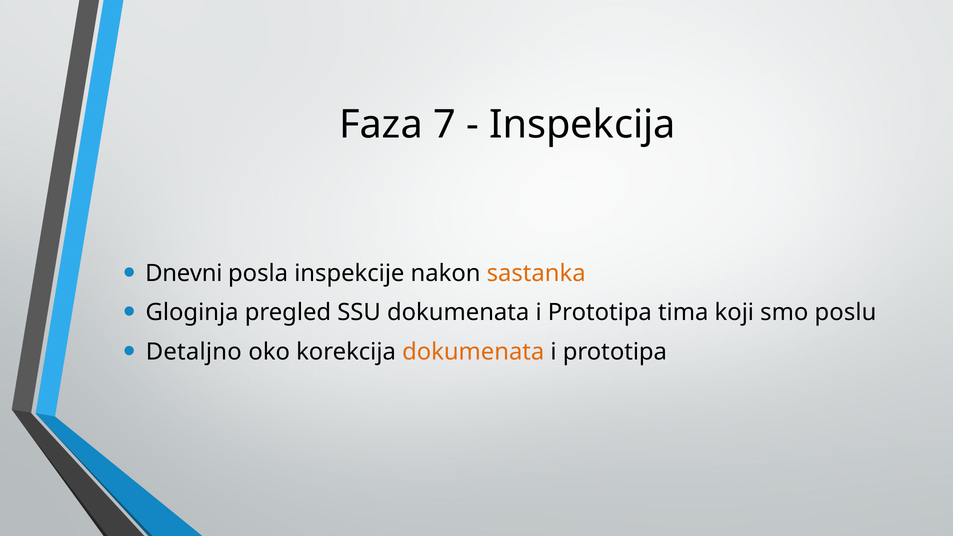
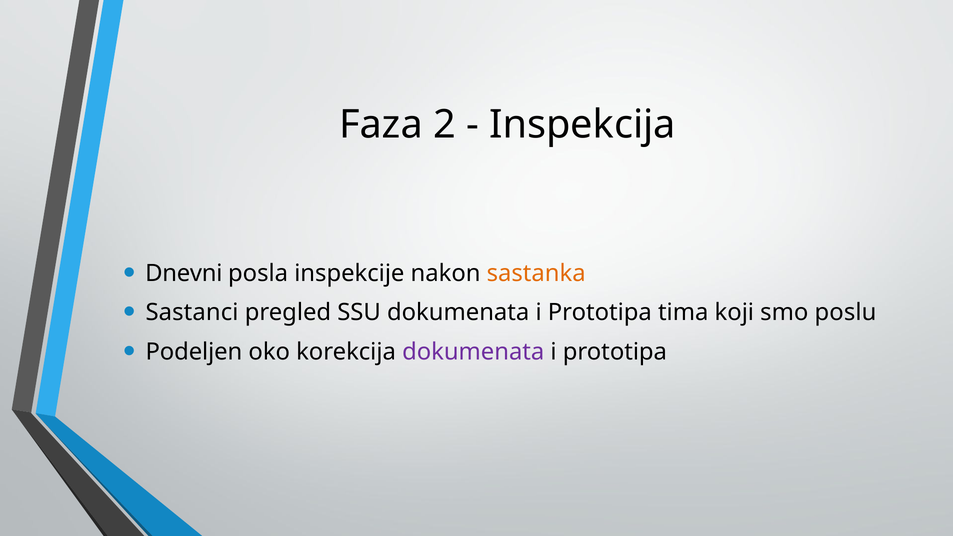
7: 7 -> 2
Gloginja: Gloginja -> Sastanci
Detaljno: Detaljno -> Podeljen
dokumenata at (473, 352) colour: orange -> purple
